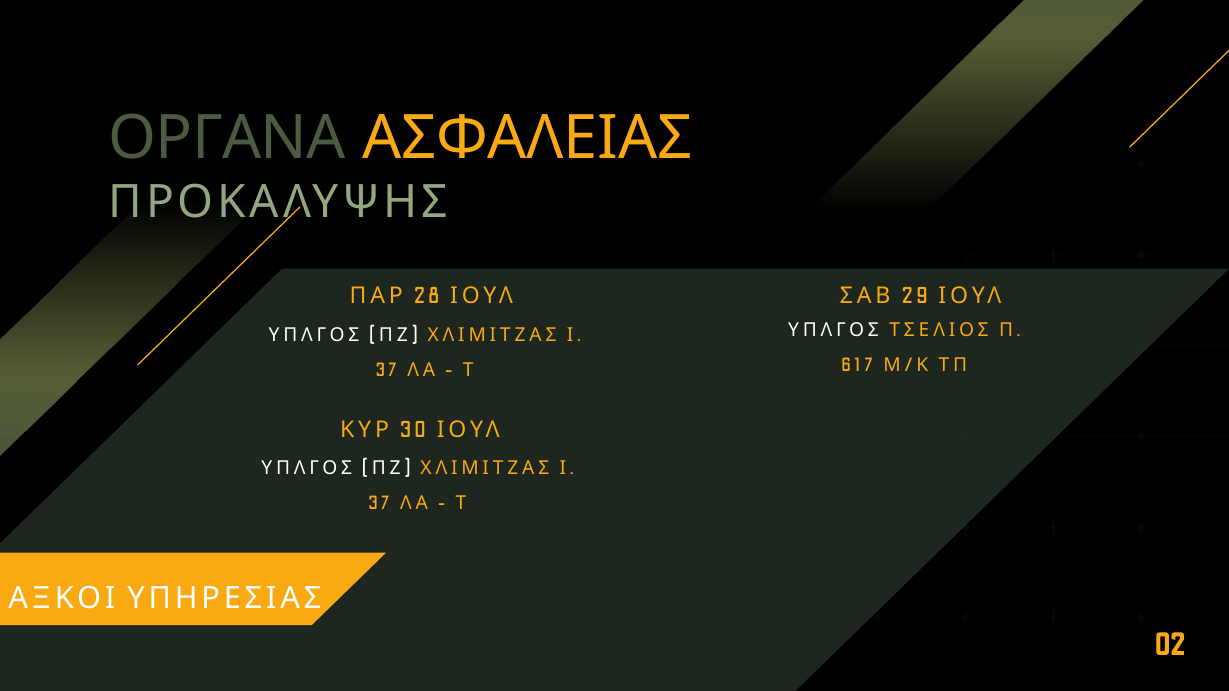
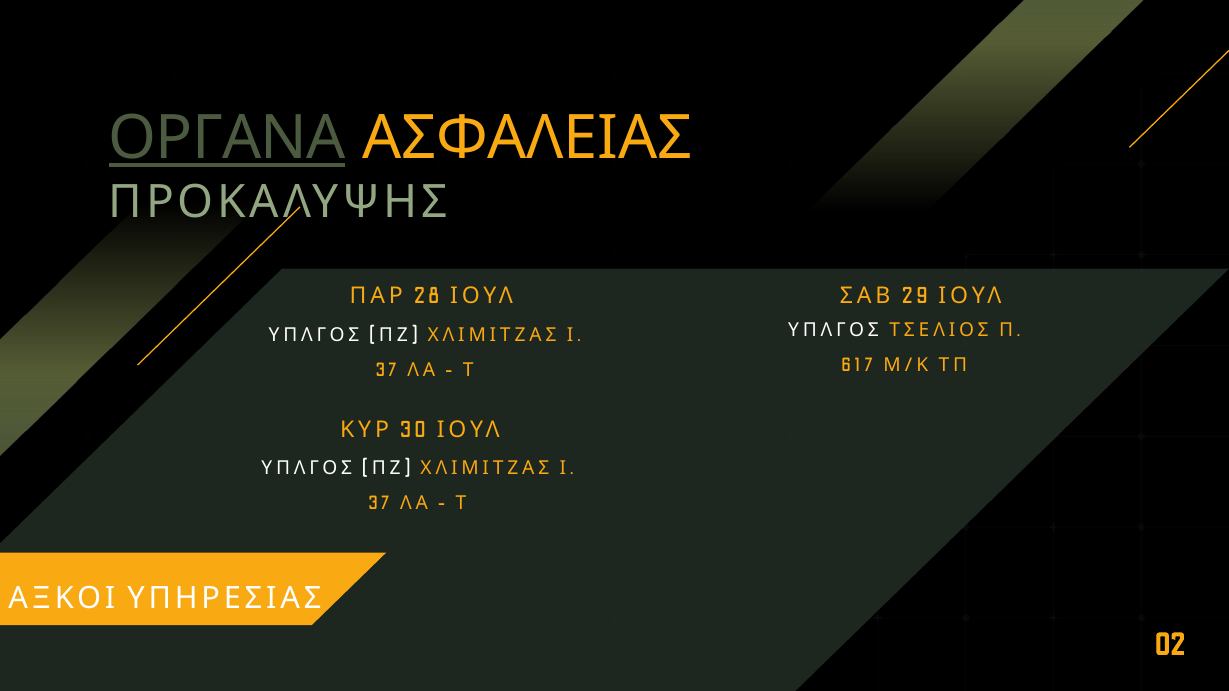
ΟΡΓΑΝΑ underline: none -> present
